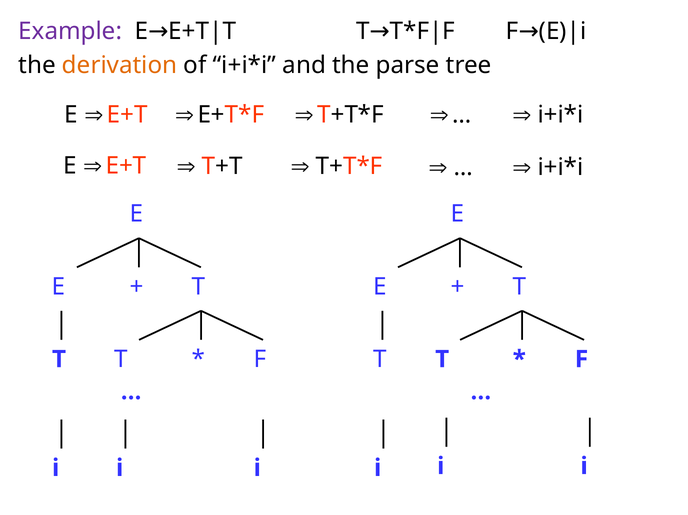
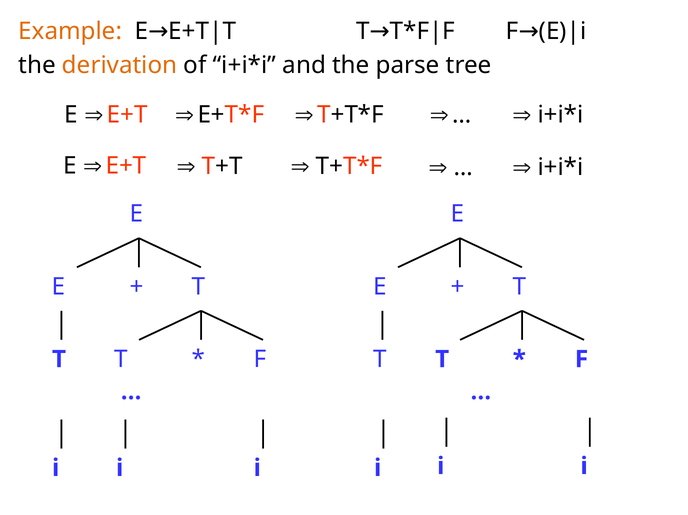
Example colour: purple -> orange
